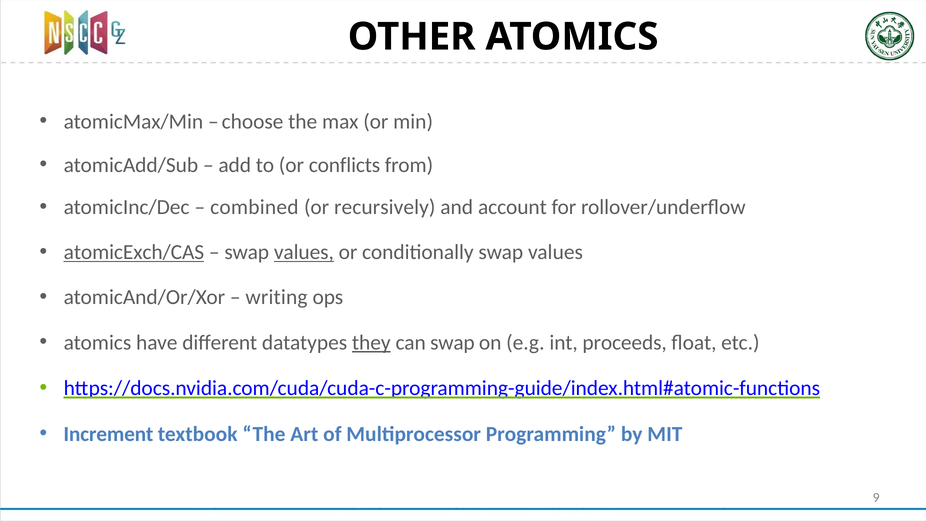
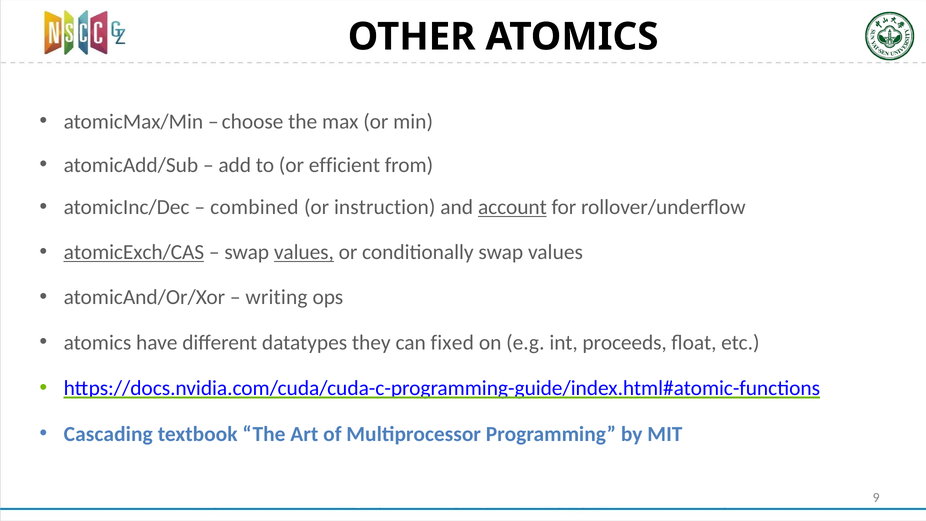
conflicts: conflicts -> efficient
recursively: recursively -> instruction
account underline: none -> present
they underline: present -> none
can swap: swap -> fixed
Increment: Increment -> Cascading
